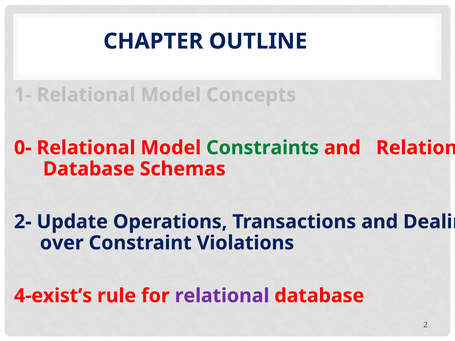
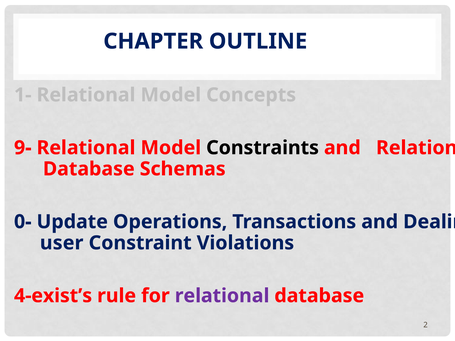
0-: 0- -> 9-
Constraints colour: green -> black
2-: 2- -> 0-
over: over -> user
